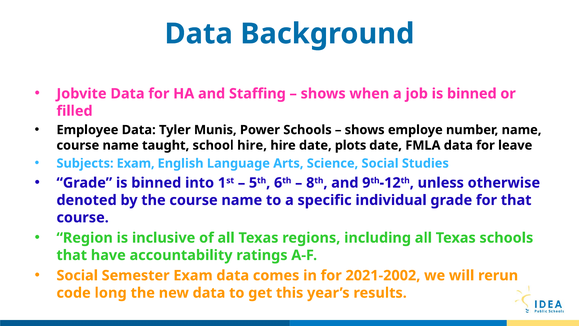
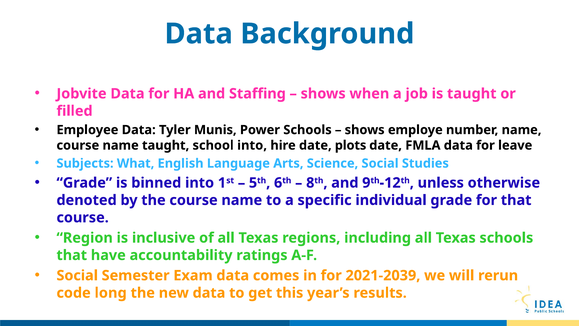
job is binned: binned -> taught
school hire: hire -> into
Subjects Exam: Exam -> What
2021-2002: 2021-2002 -> 2021-2039
